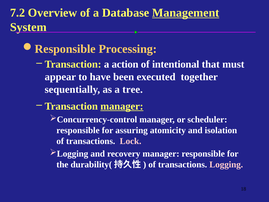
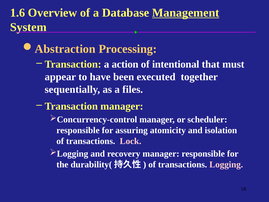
7.2: 7.2 -> 1.6
Responsible at (65, 49): Responsible -> Abstraction
tree: tree -> files
manager at (122, 106) underline: present -> none
